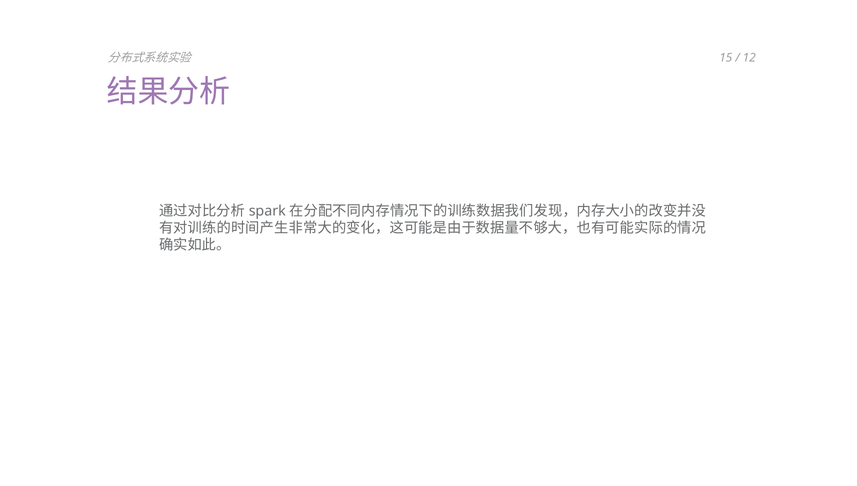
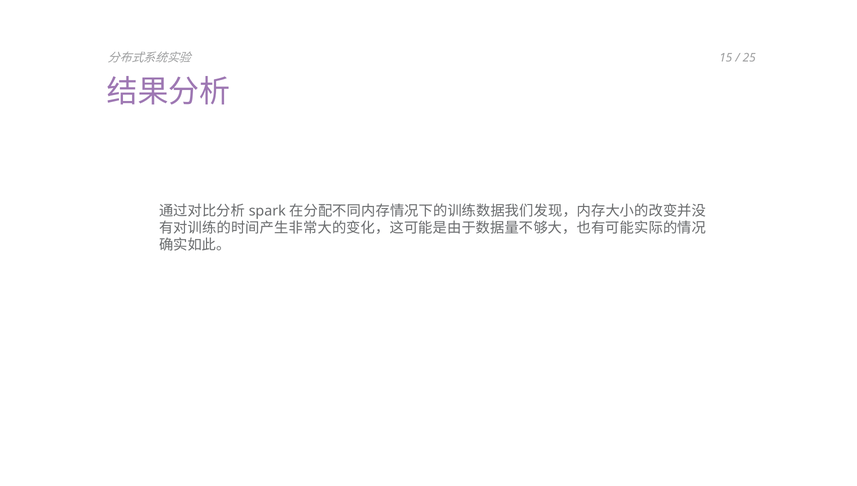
12: 12 -> 25
